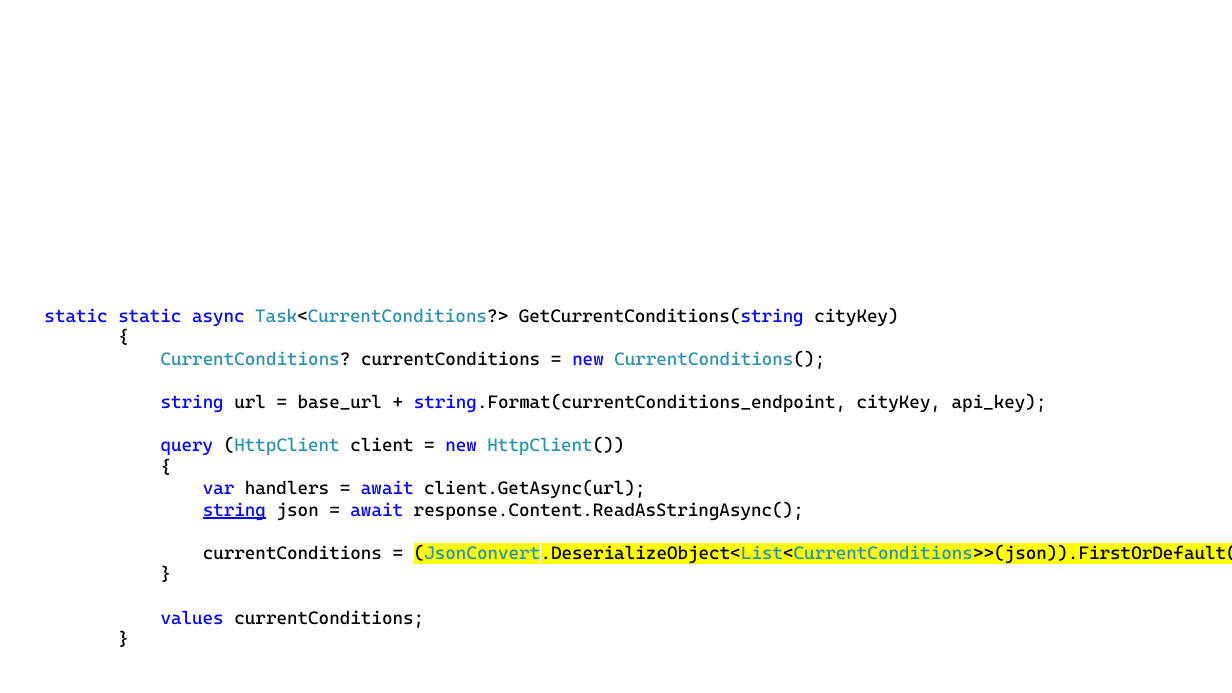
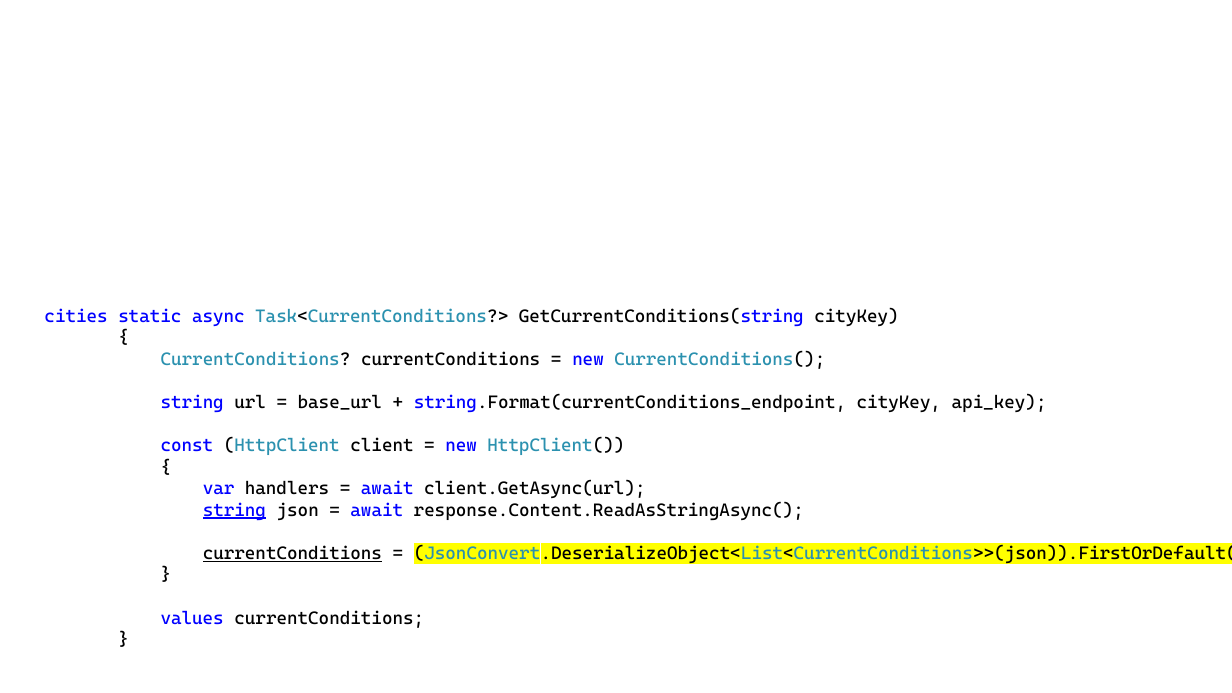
static at (76, 316): static -> cities
query: query -> const
currentConditions at (292, 553) underline: none -> present
